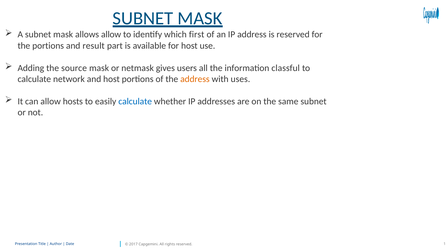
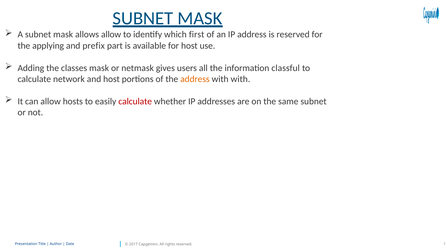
the portions: portions -> applying
result: result -> prefix
source: source -> classes
with uses: uses -> with
calculate at (135, 102) colour: blue -> red
